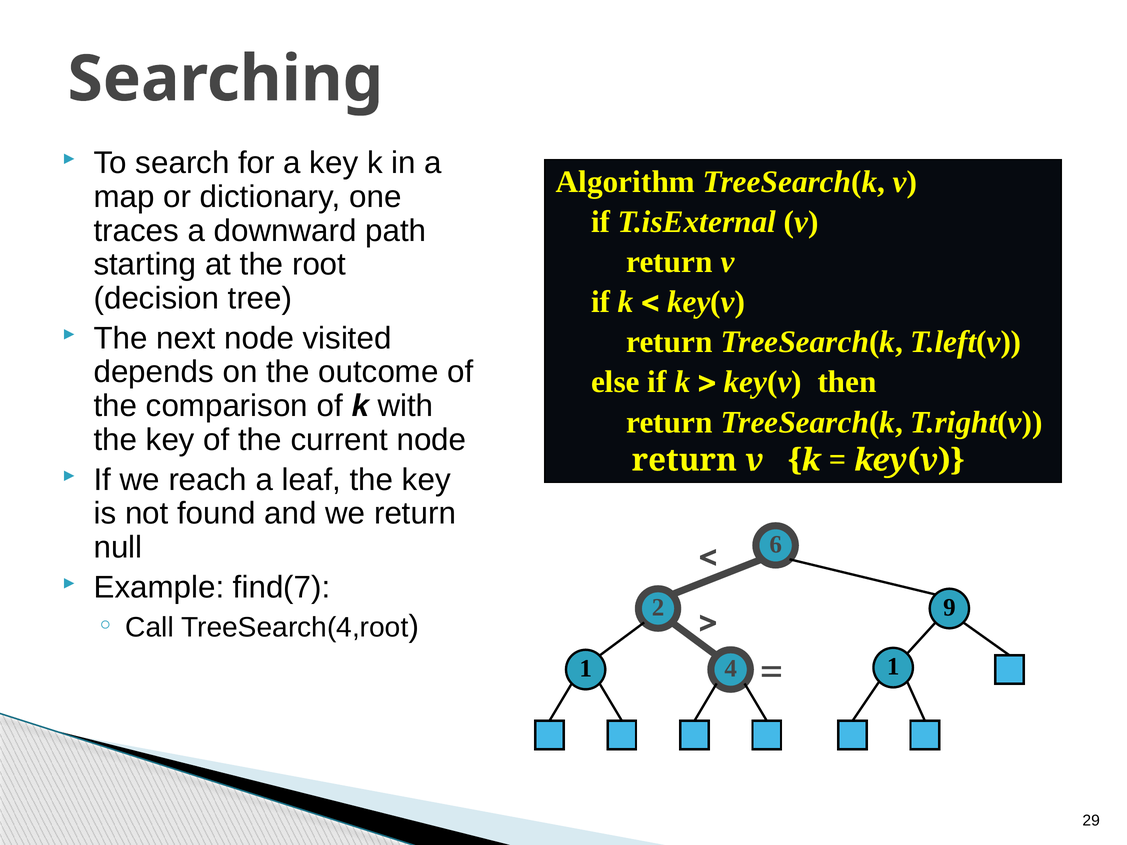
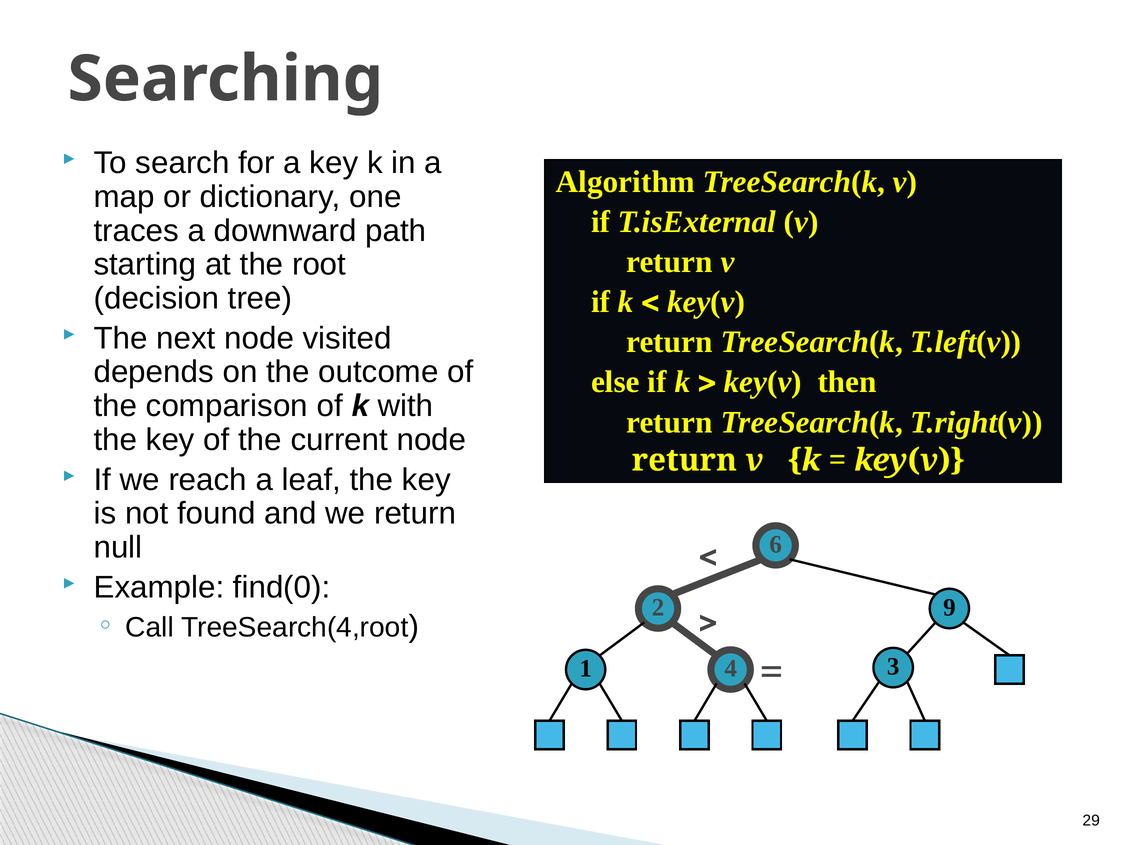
find(7: find(7 -> find(0
1 1: 1 -> 3
